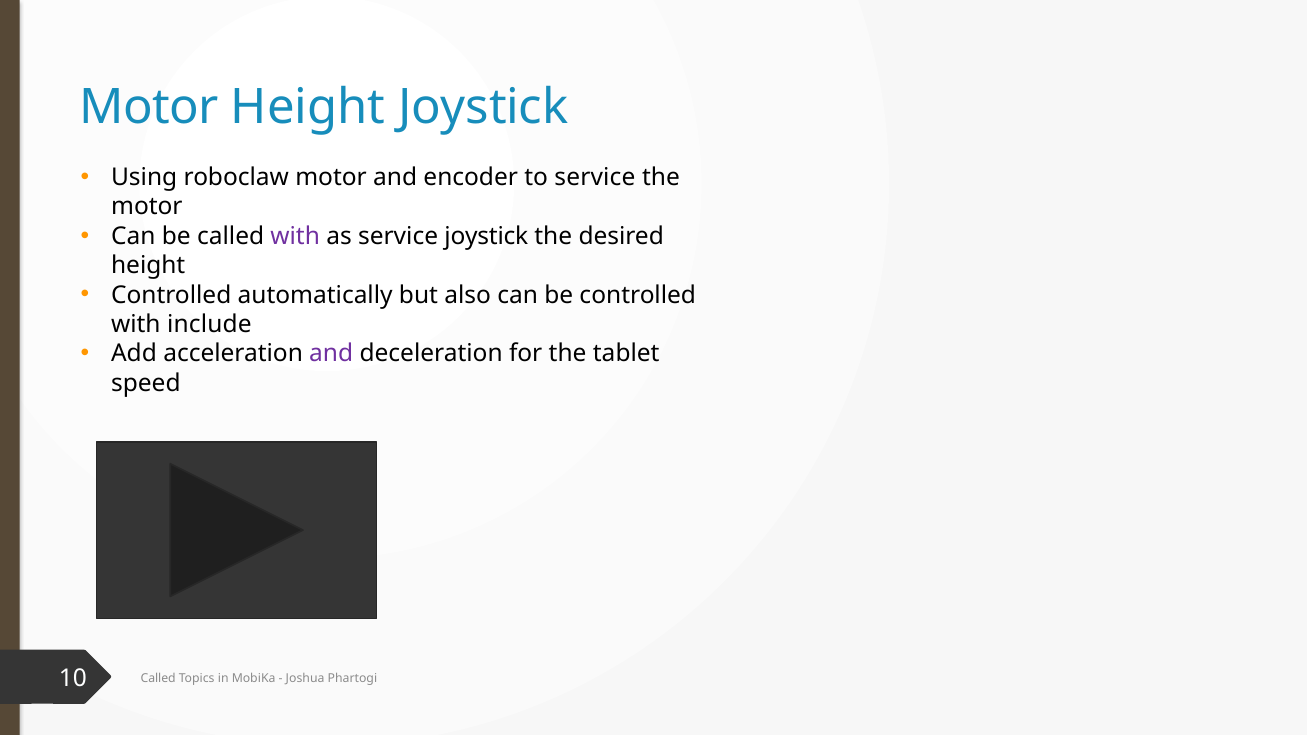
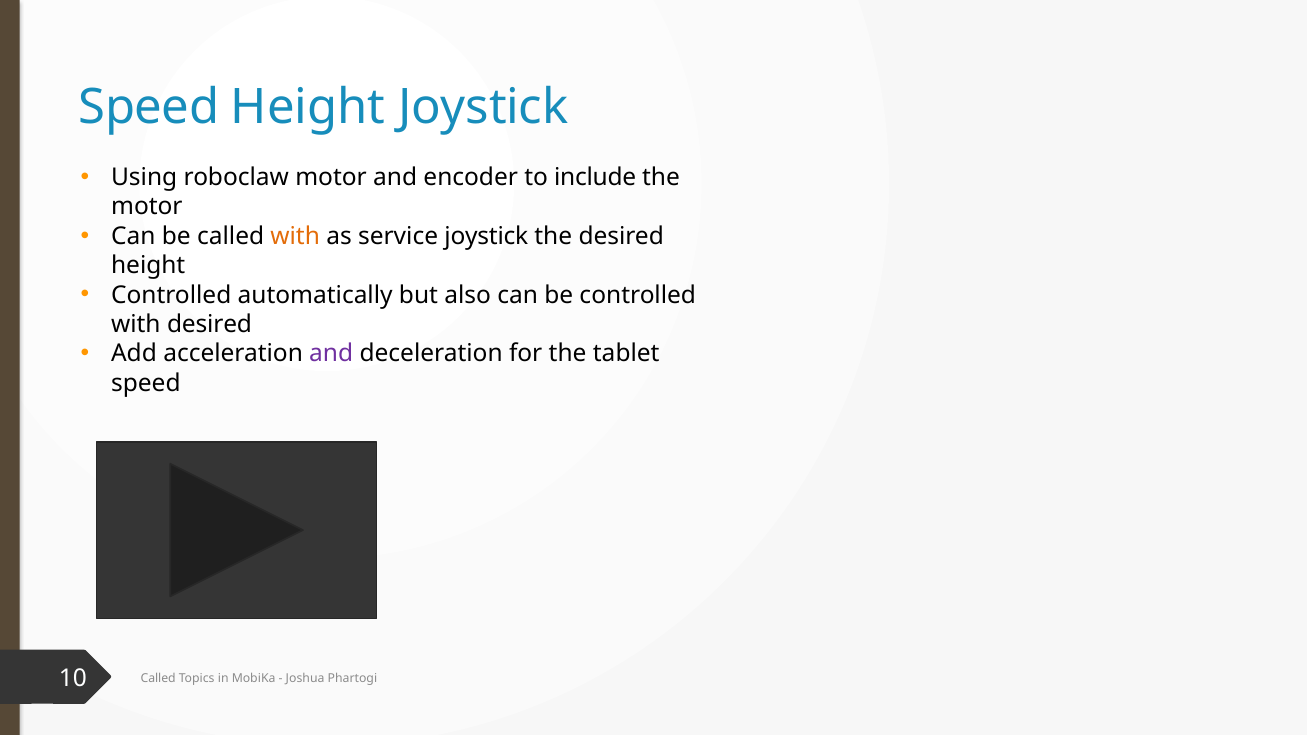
Motor at (149, 107): Motor -> Speed
to service: service -> include
with at (295, 236) colour: purple -> orange
with include: include -> desired
